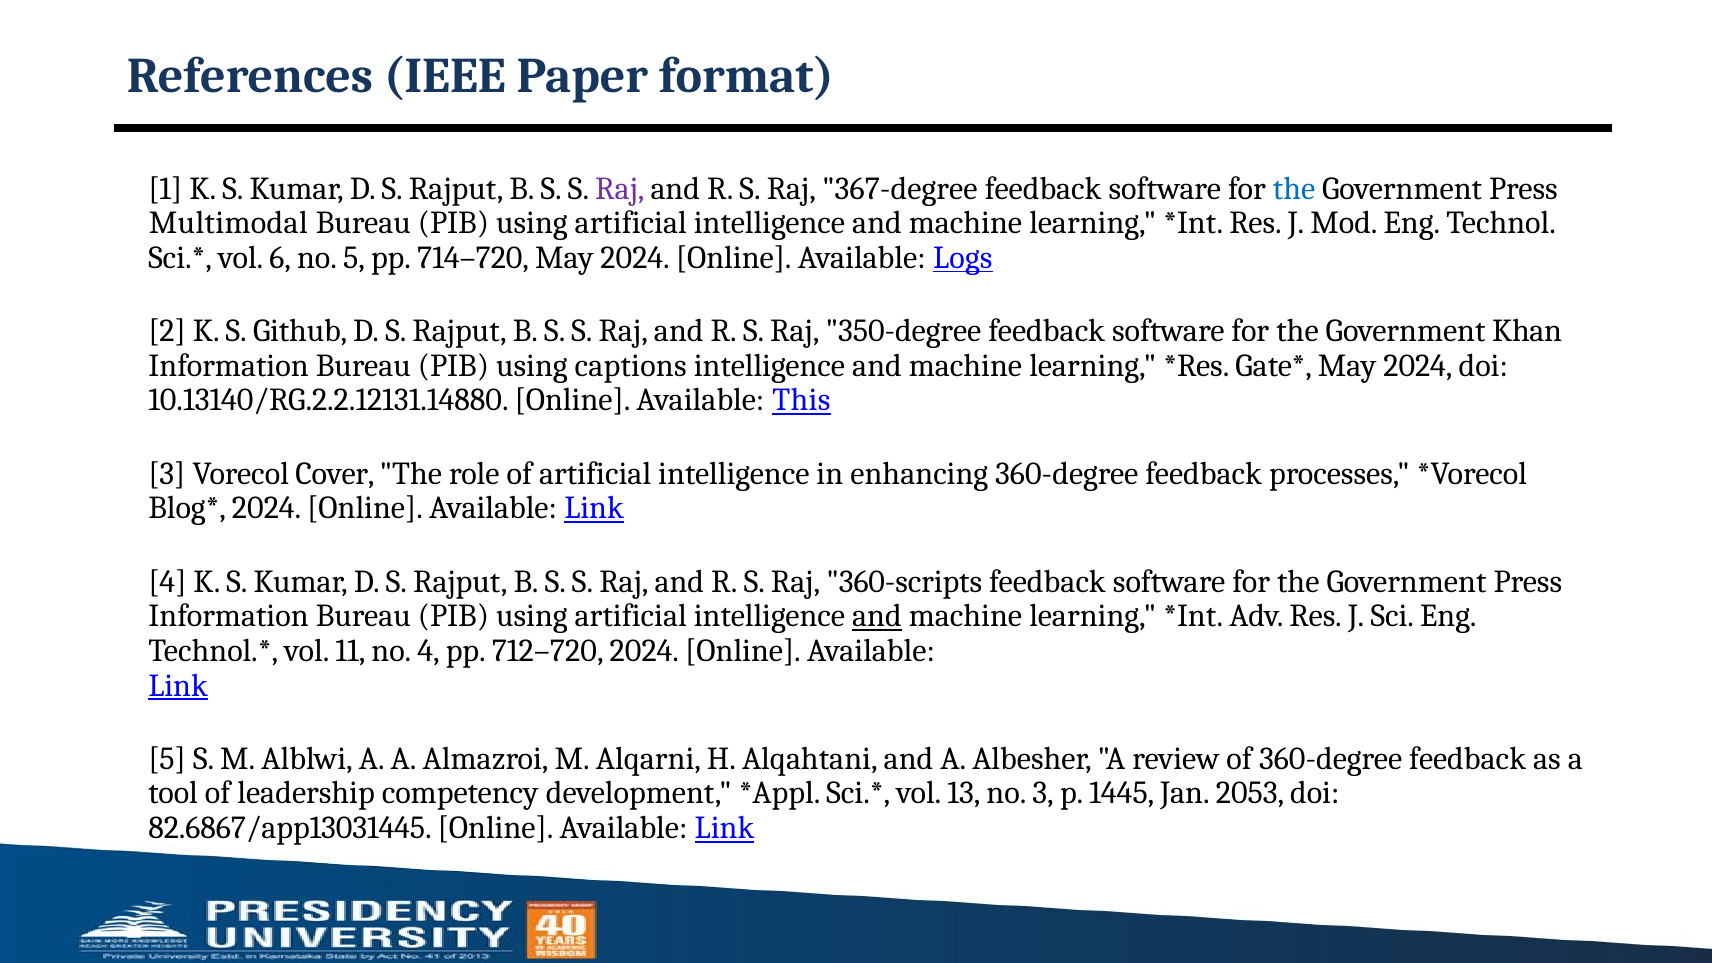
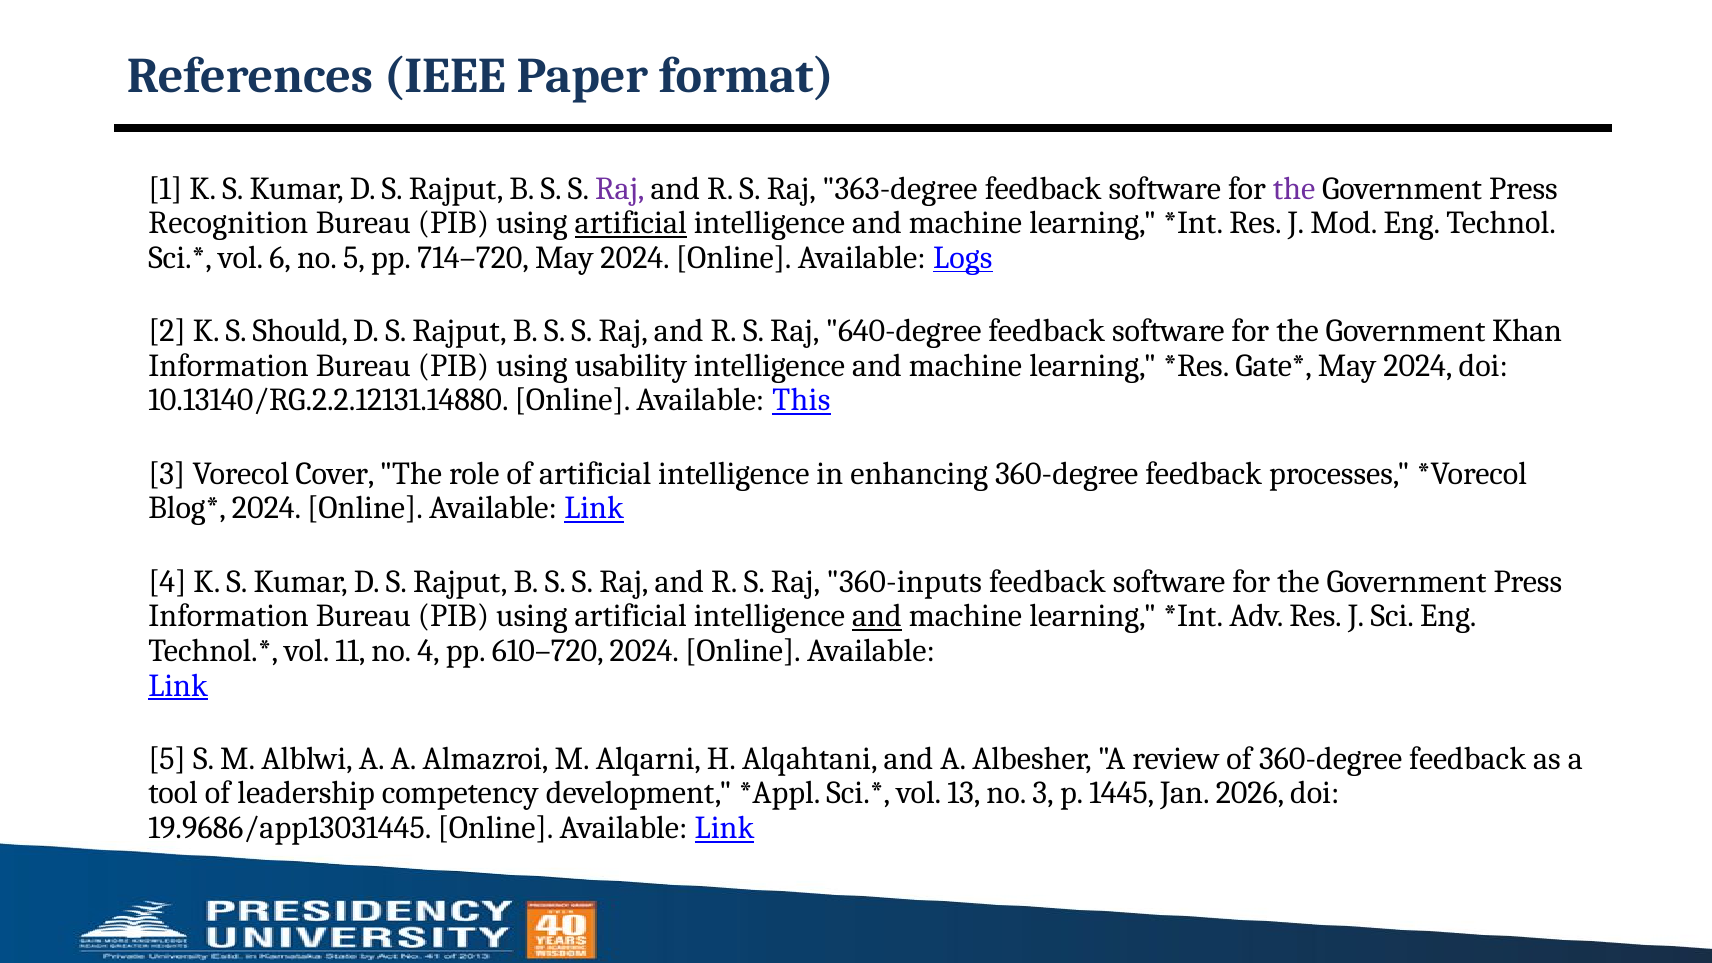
367-degree: 367-degree -> 363-degree
the at (1294, 188) colour: blue -> purple
Multimodal: Multimodal -> Recognition
artificial at (631, 223) underline: none -> present
Github: Github -> Should
350-degree: 350-degree -> 640-degree
captions: captions -> usability
360-scripts: 360-scripts -> 360-inputs
712–720: 712–720 -> 610–720
2053: 2053 -> 2026
82.6867/app13031445: 82.6867/app13031445 -> 19.9686/app13031445
